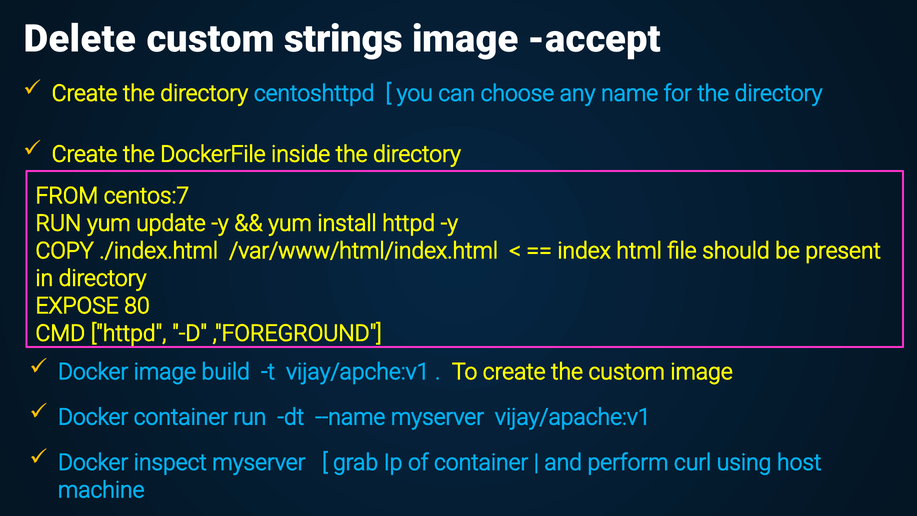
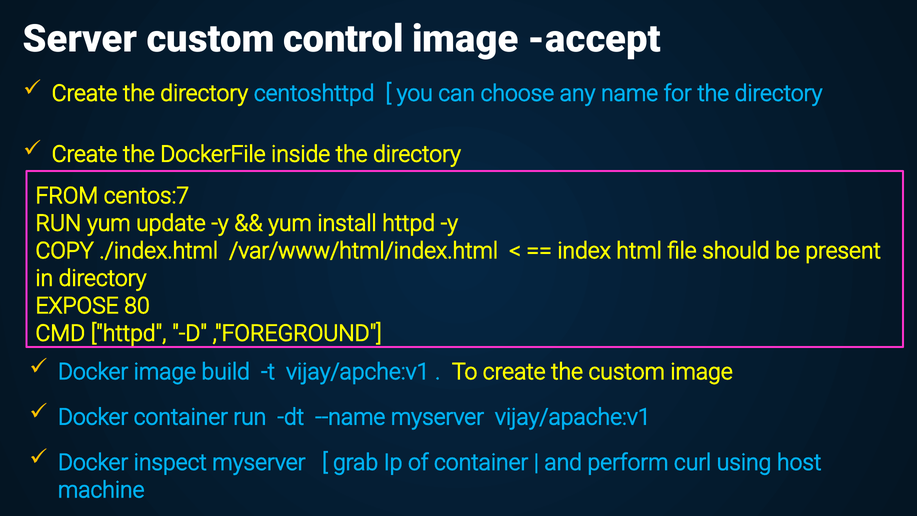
Delete: Delete -> Server
strings: strings -> control
